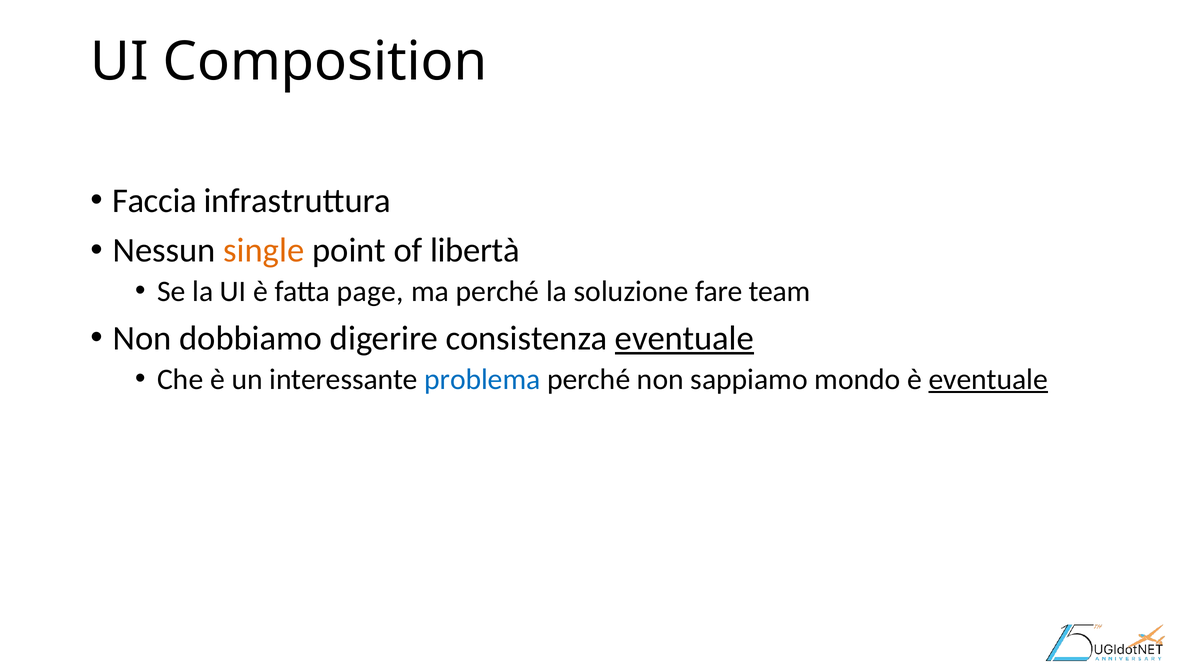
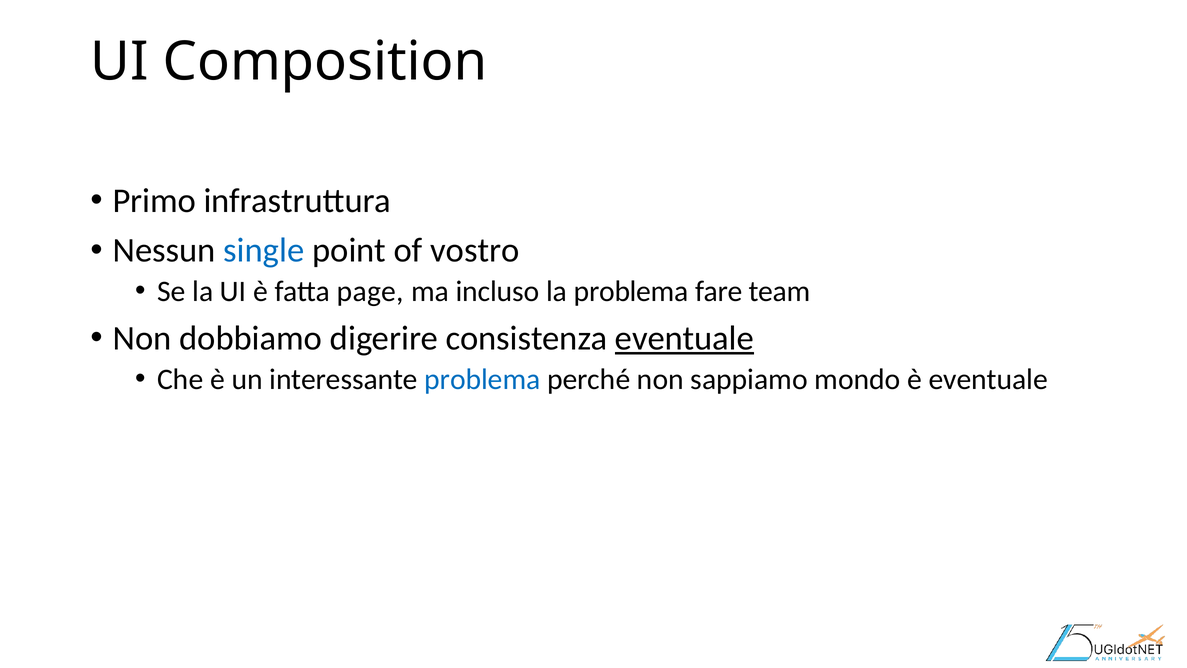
Faccia: Faccia -> Primo
single colour: orange -> blue
libertà: libertà -> vostro
ma perché: perché -> incluso
la soluzione: soluzione -> problema
eventuale at (988, 379) underline: present -> none
